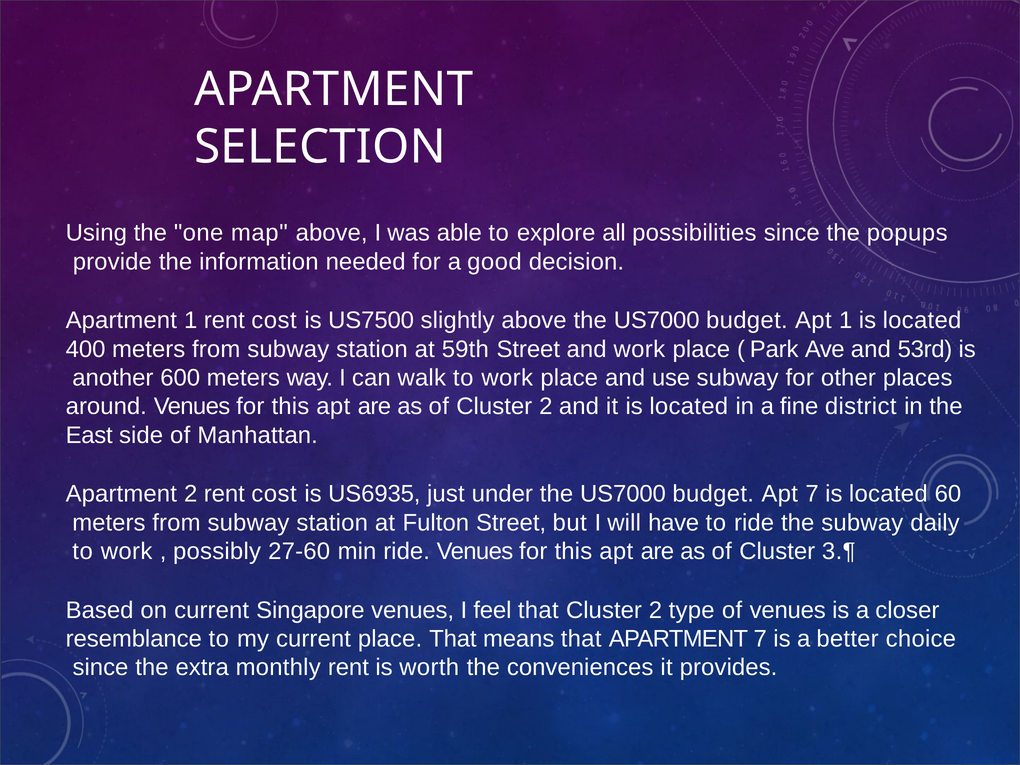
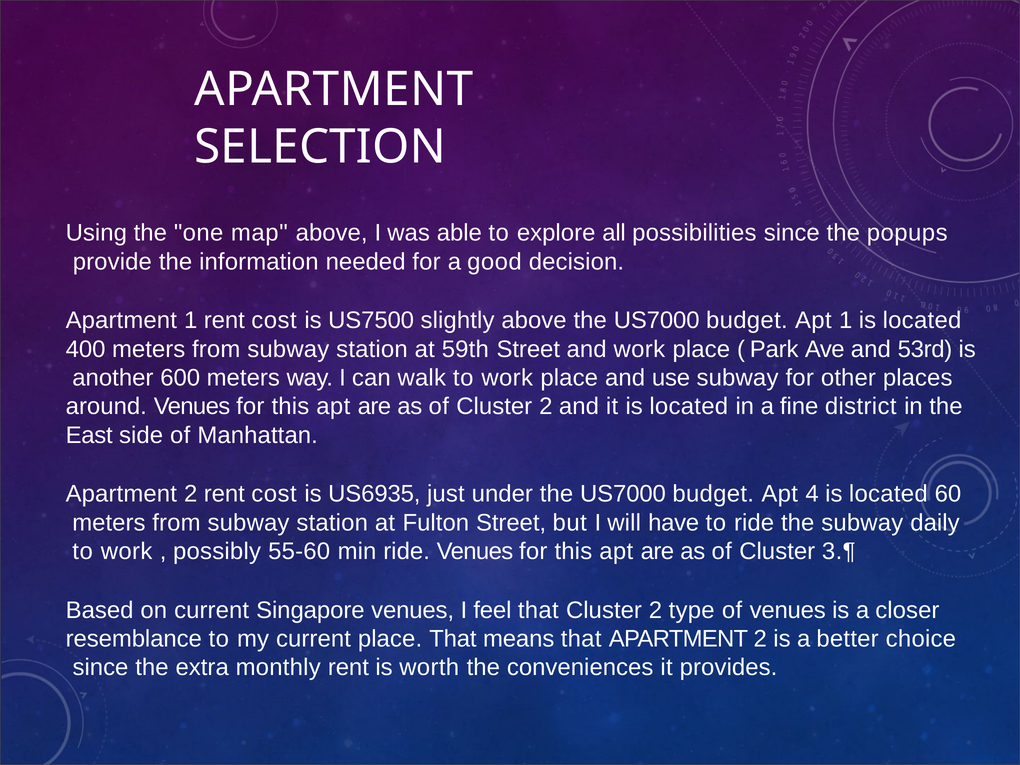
Apt 7: 7 -> 4
27-60: 27-60 -> 55-60
that APARTMENT 7: 7 -> 2
